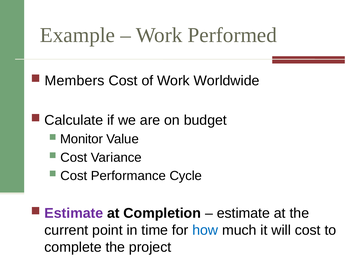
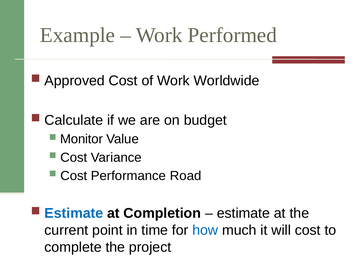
Members: Members -> Approved
Cycle: Cycle -> Road
Estimate at (74, 214) colour: purple -> blue
